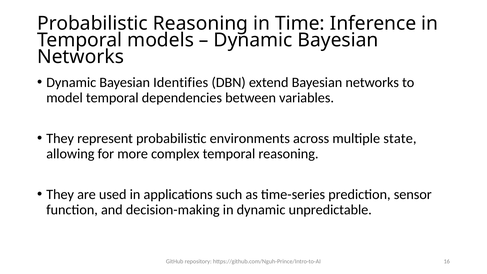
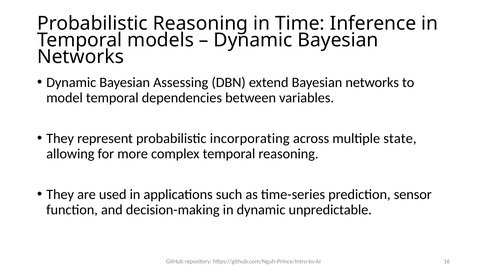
Identifies: Identifies -> Assessing
environments: environments -> incorporating
